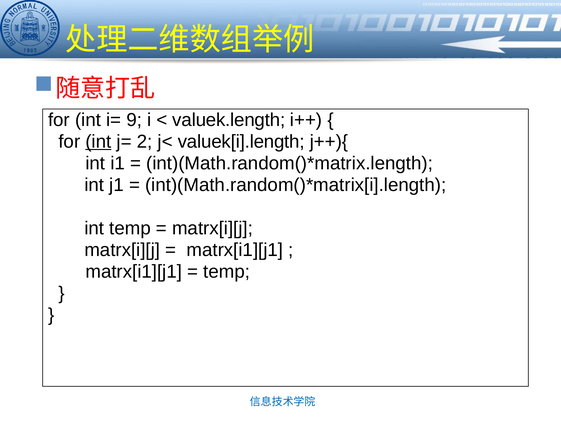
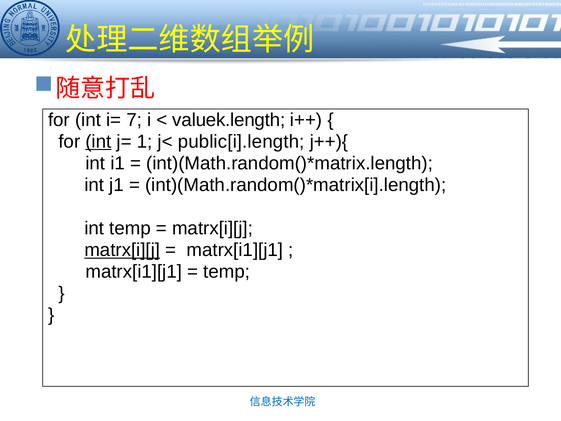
9: 9 -> 7
2: 2 -> 1
valuek[i].length: valuek[i].length -> public[i].length
matrx[i][j at (122, 250) underline: none -> present
